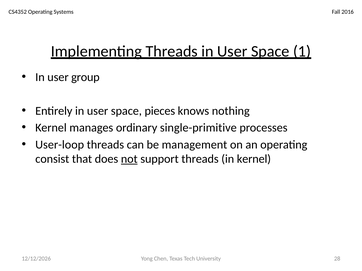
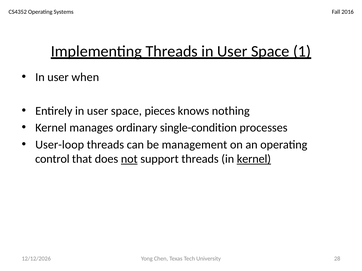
group: group -> when
single-primitive: single-primitive -> single-condition
consist: consist -> control
kernel at (254, 159) underline: none -> present
